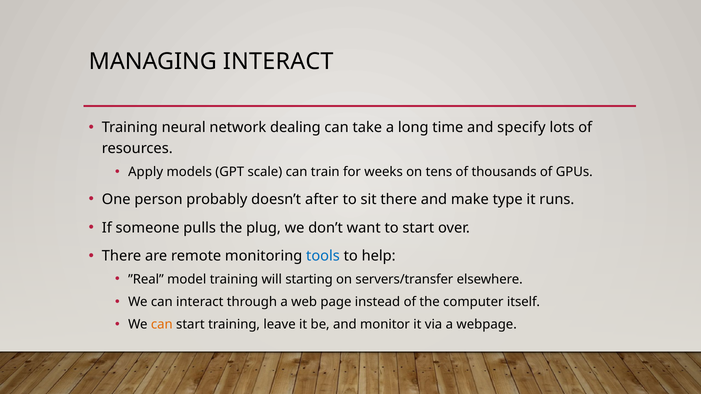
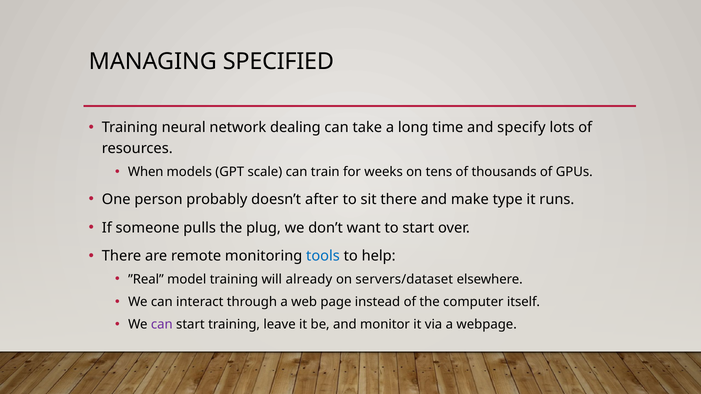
MANAGING INTERACT: INTERACT -> SPECIFIED
Apply: Apply -> When
starting: starting -> already
servers/transfer: servers/transfer -> servers/dataset
can at (162, 325) colour: orange -> purple
